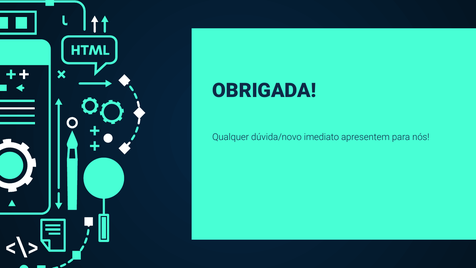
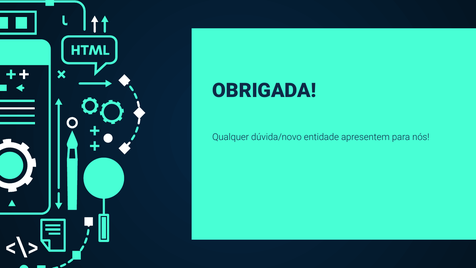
imediato: imediato -> entidade
